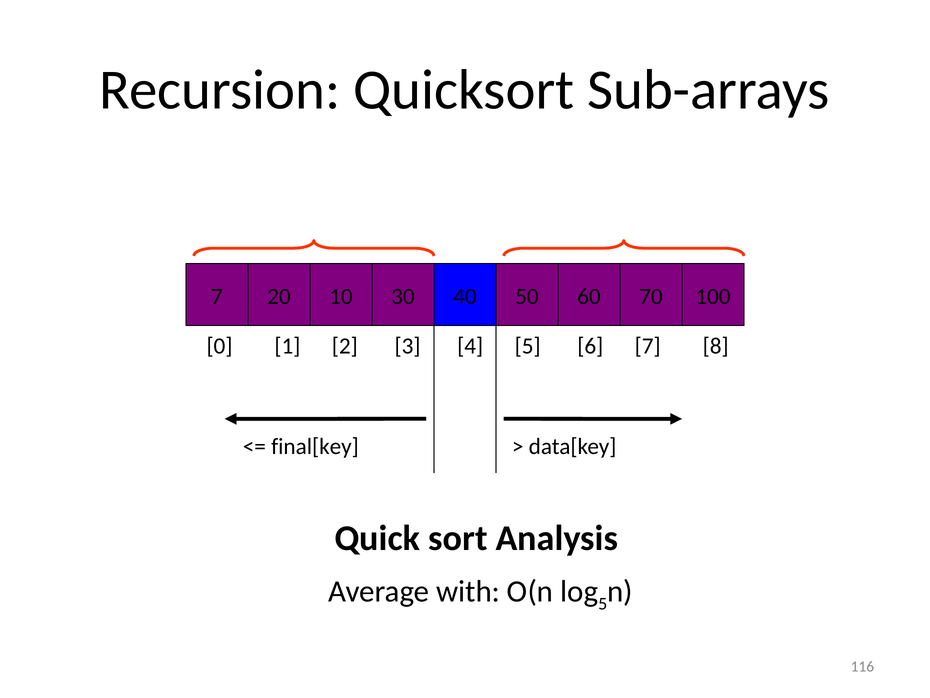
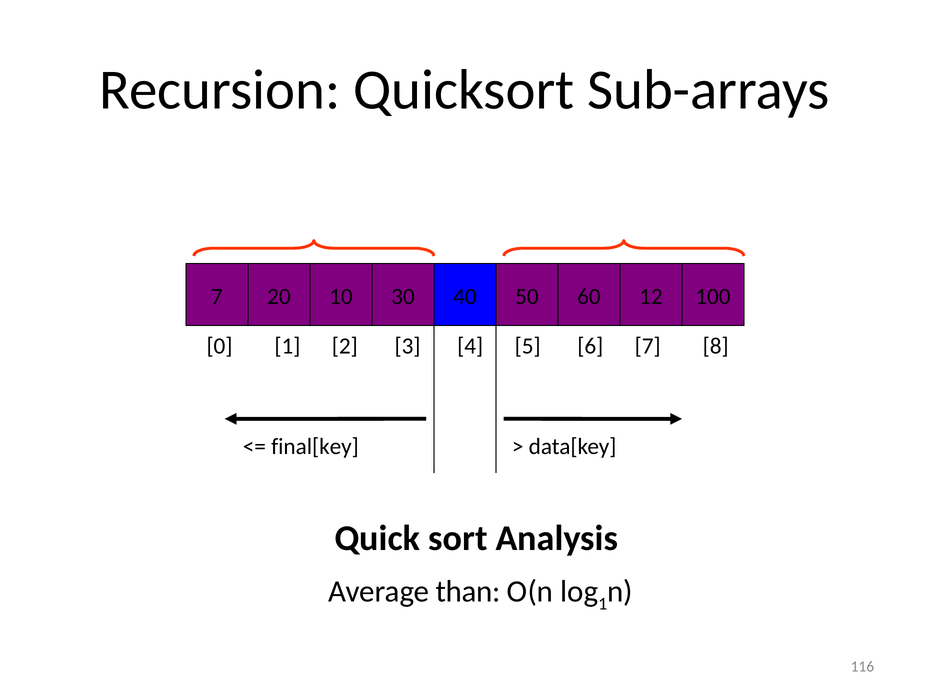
70: 70 -> 12
with: with -> than
5 at (603, 603): 5 -> 1
